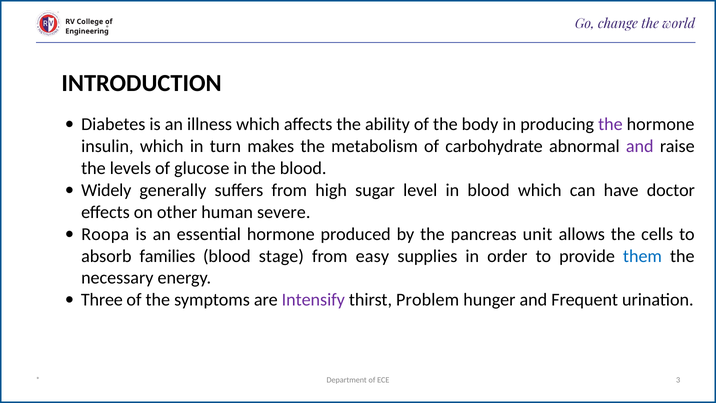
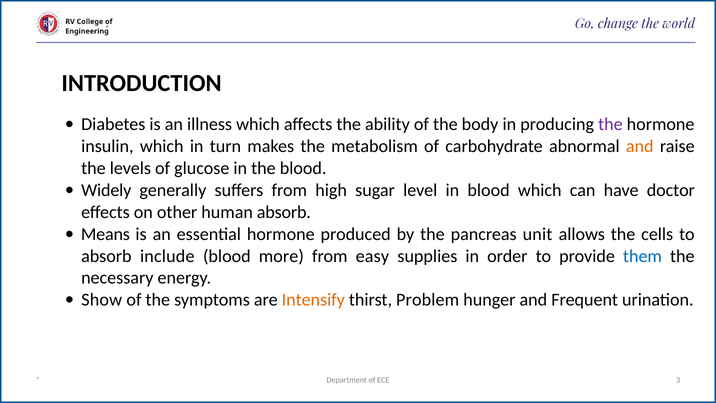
and at (640, 146) colour: purple -> orange
human severe: severe -> absorb
Roopa: Roopa -> Means
families: families -> include
stage: stage -> more
Three: Three -> Show
Intensify colour: purple -> orange
